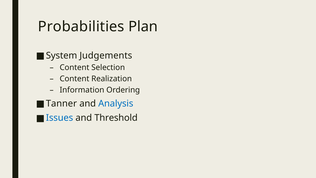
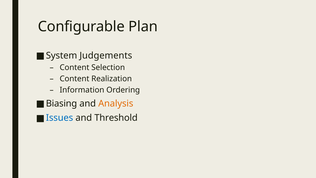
Probabilities: Probabilities -> Configurable
Tanner: Tanner -> Biasing
Analysis colour: blue -> orange
